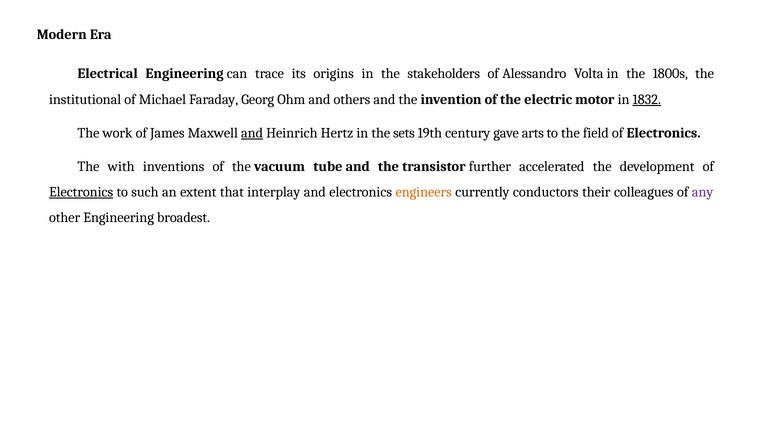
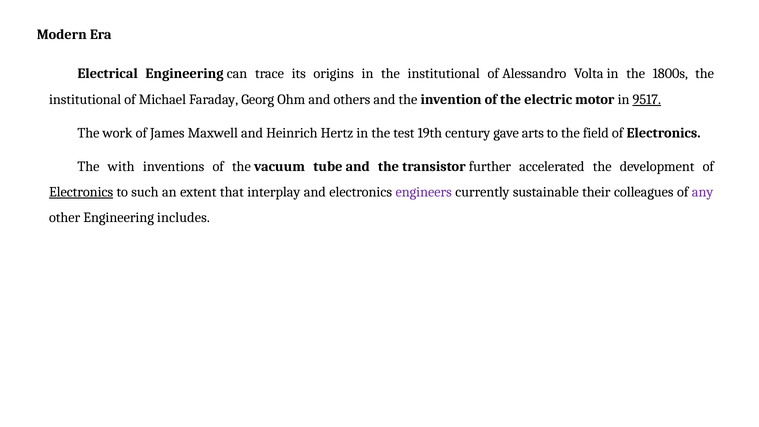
in the stakeholders: stakeholders -> institutional
1832: 1832 -> 9517
and at (252, 133) underline: present -> none
sets: sets -> test
engineers colour: orange -> purple
conductors: conductors -> sustainable
broadest: broadest -> includes
